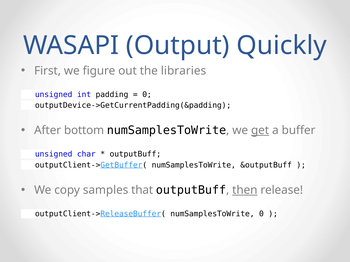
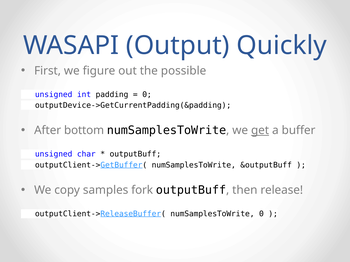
libraries: libraries -> possible
that: that -> fork
then underline: present -> none
